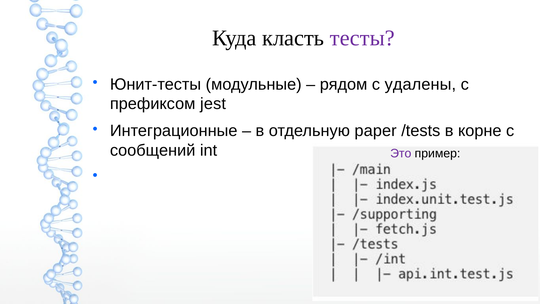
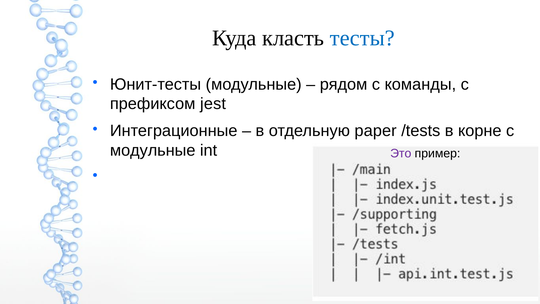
тесты colour: purple -> blue
удалены: удалены -> команды
сообщений at (153, 150): сообщений -> модульные
